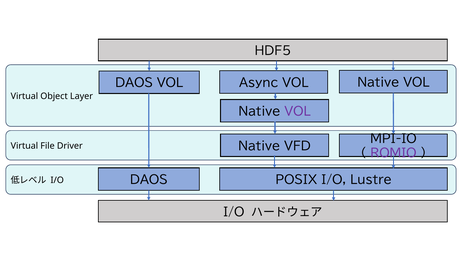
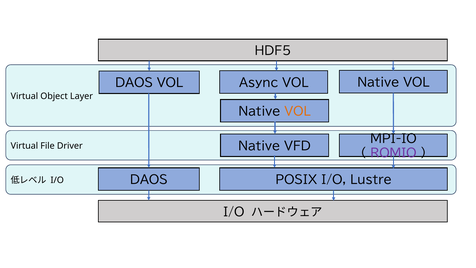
VOL at (297, 111) colour: purple -> orange
